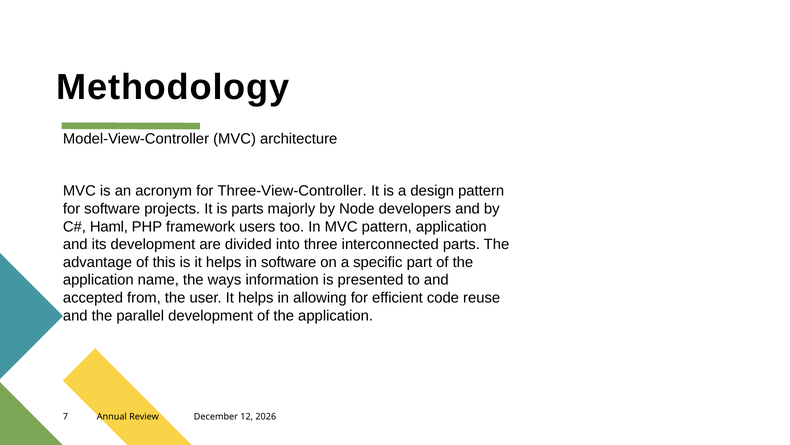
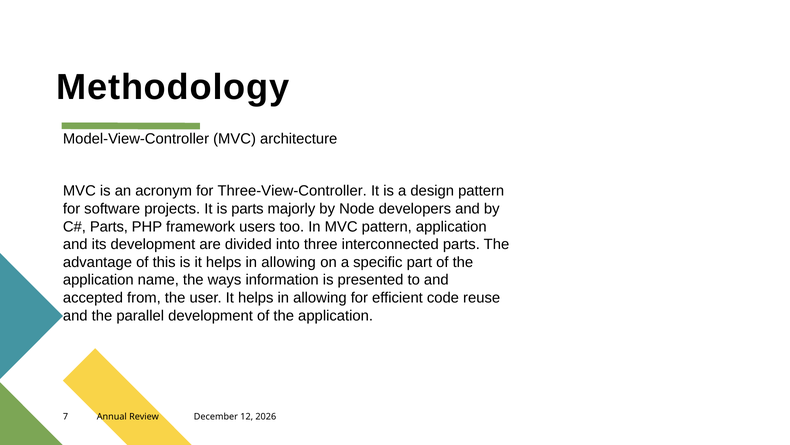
Haml at (109, 226): Haml -> Parts
software at (289, 262): software -> allowing
